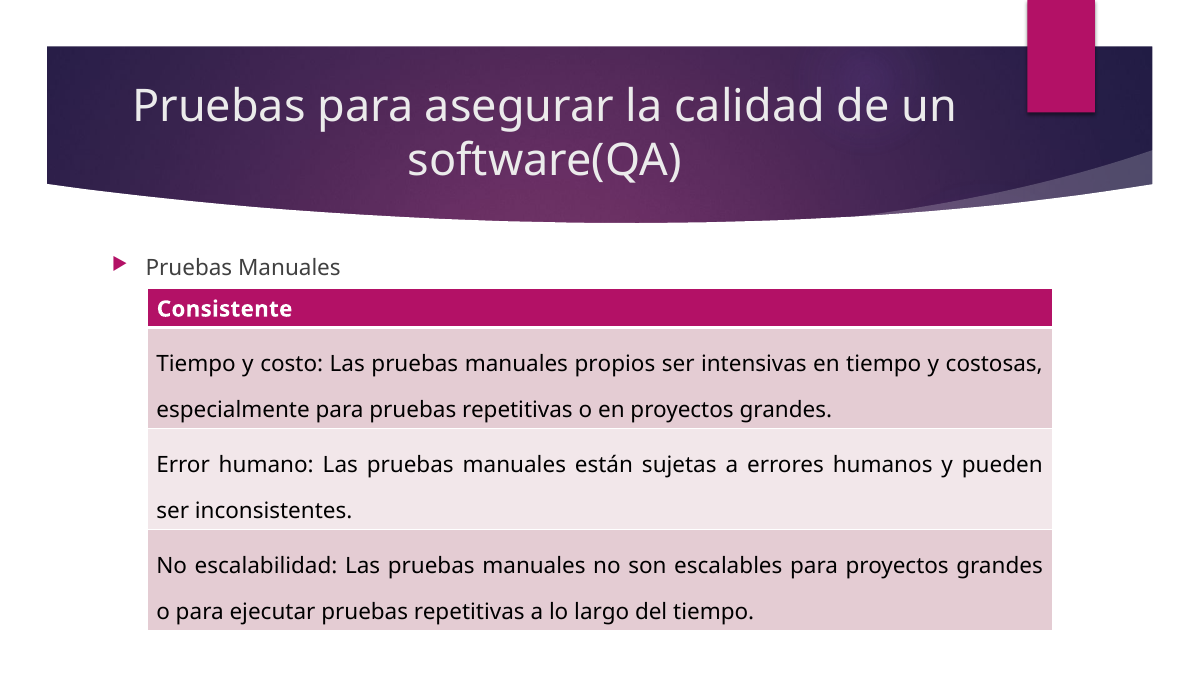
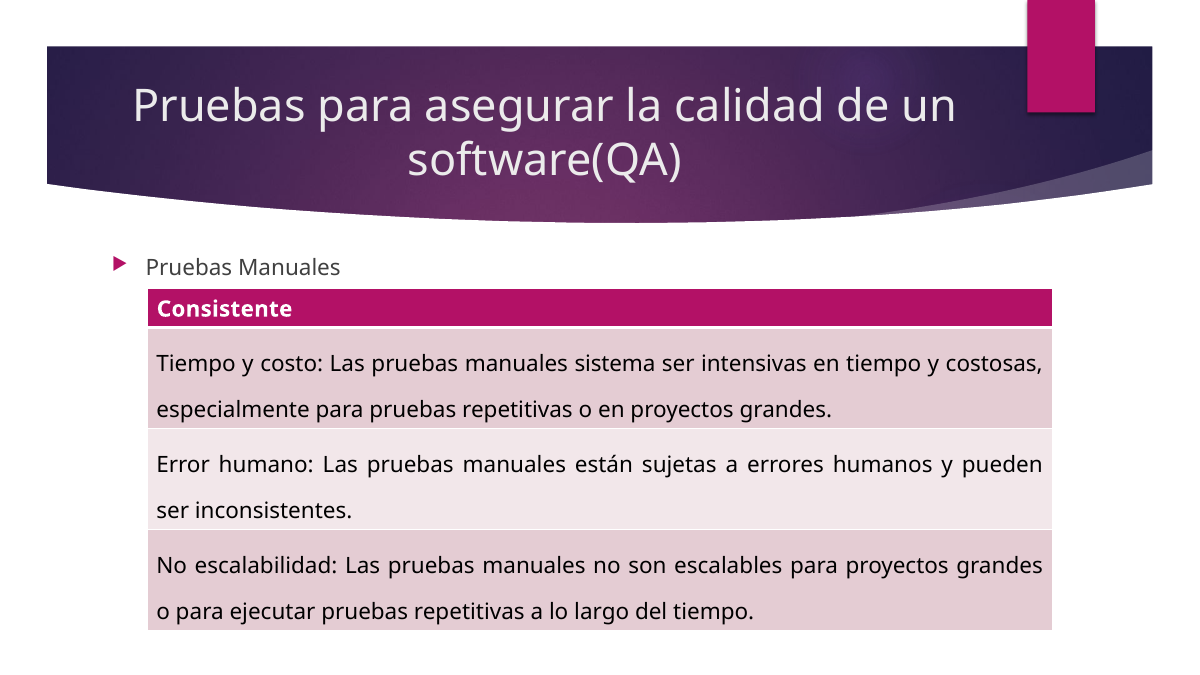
propios: propios -> sistema
